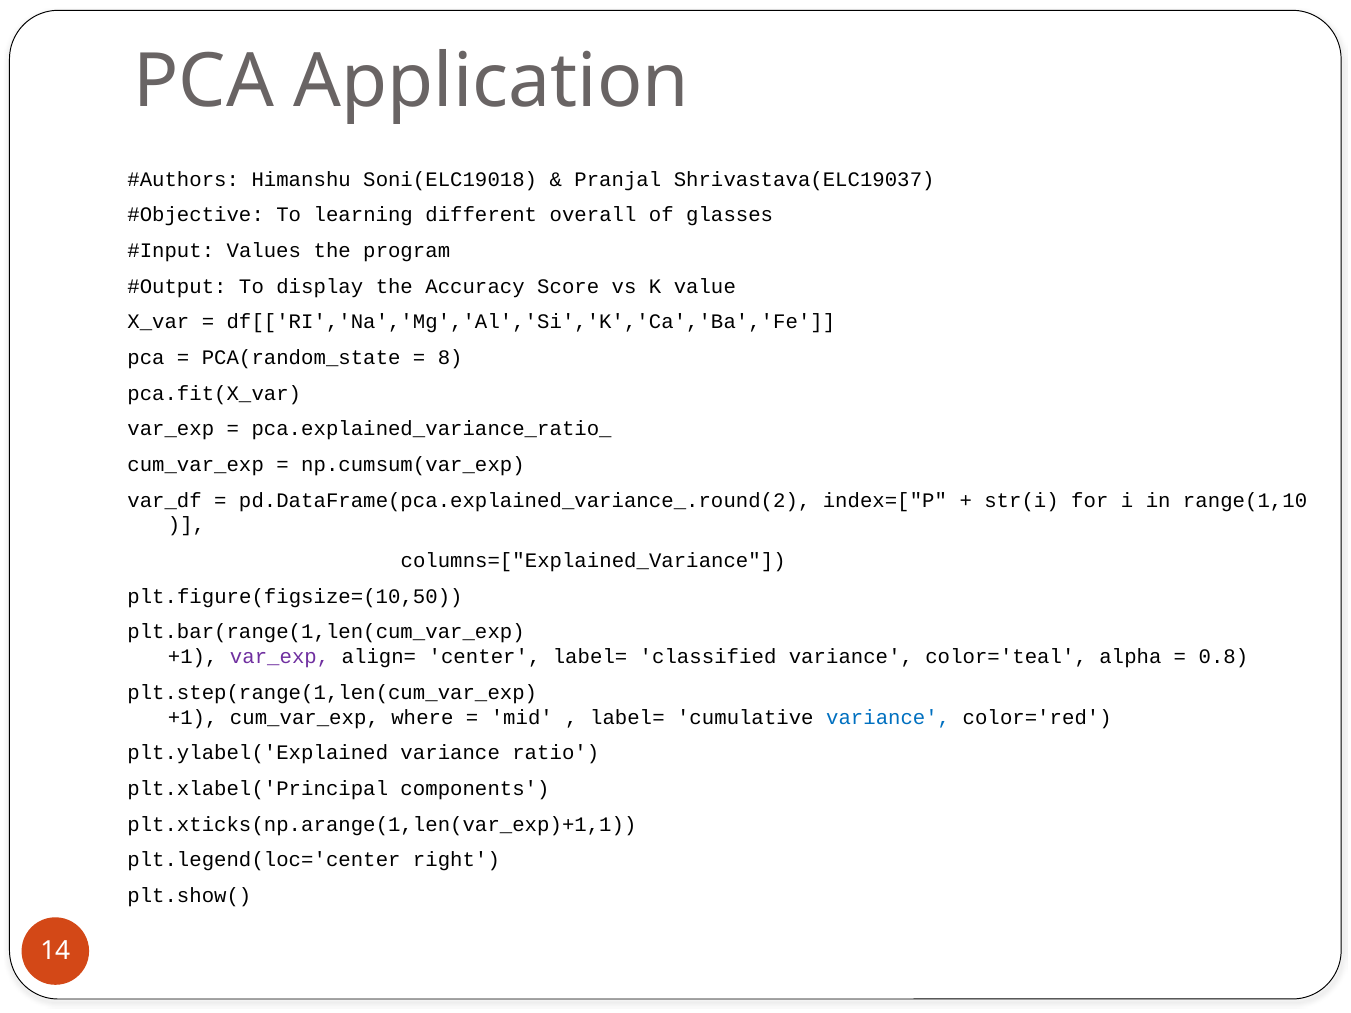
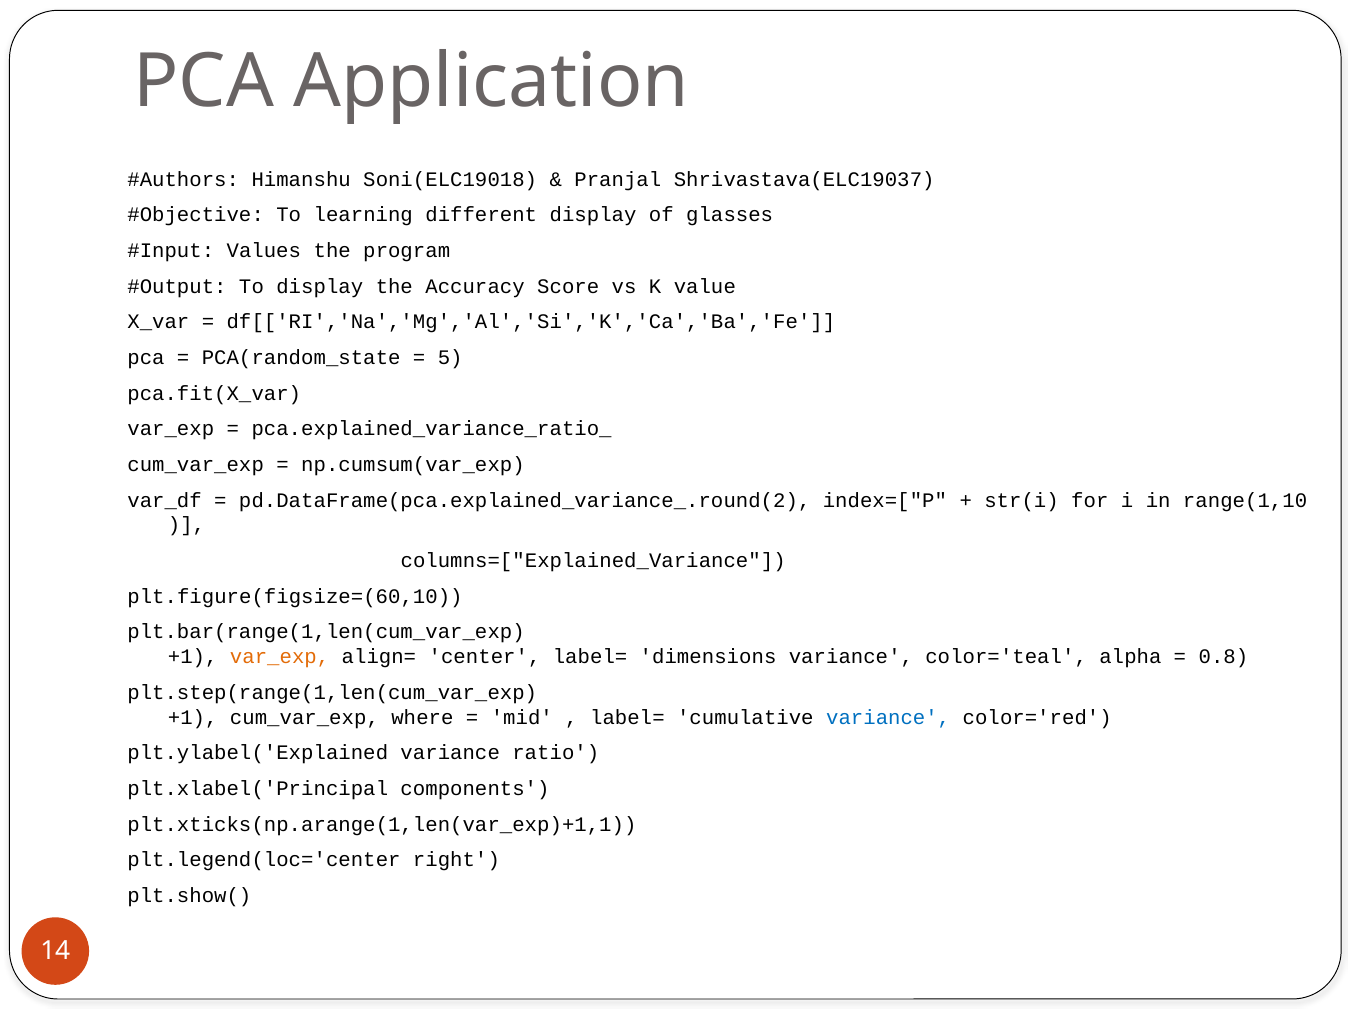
different overall: overall -> display
8: 8 -> 5
plt.figure(figsize=(10,50: plt.figure(figsize=(10,50 -> plt.figure(figsize=(60,10
var_exp at (280, 657) colour: purple -> orange
classified: classified -> dimensions
